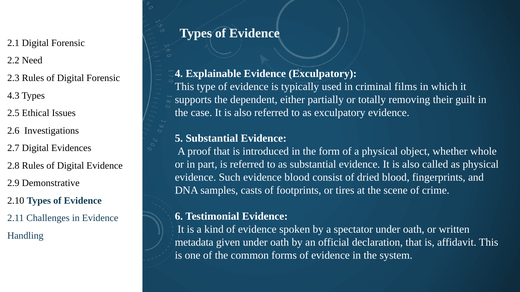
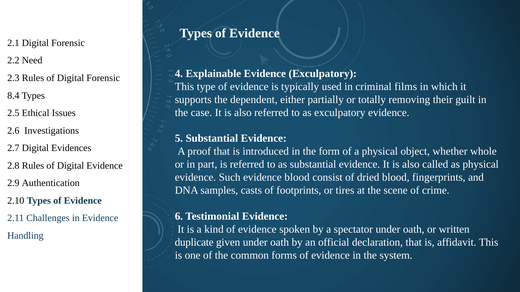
4.3: 4.3 -> 8.4
Demonstrative: Demonstrative -> Authentication
metadata: metadata -> duplicate
